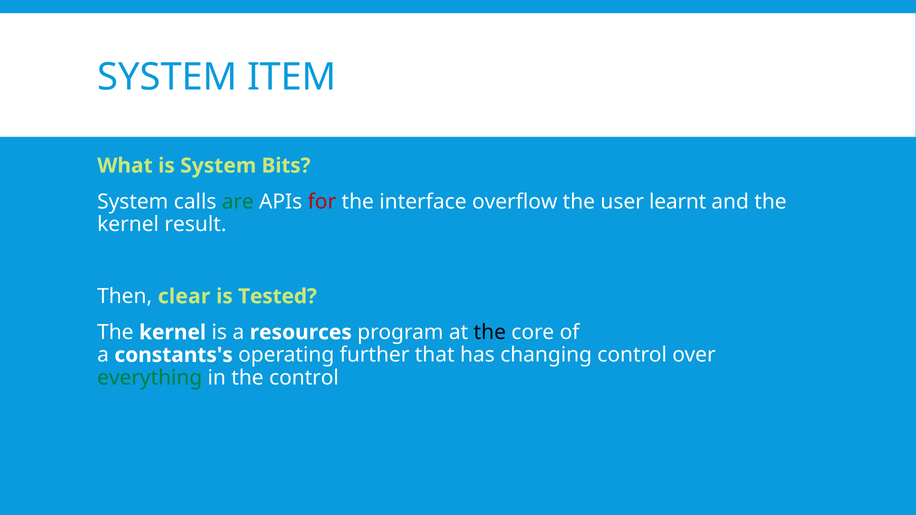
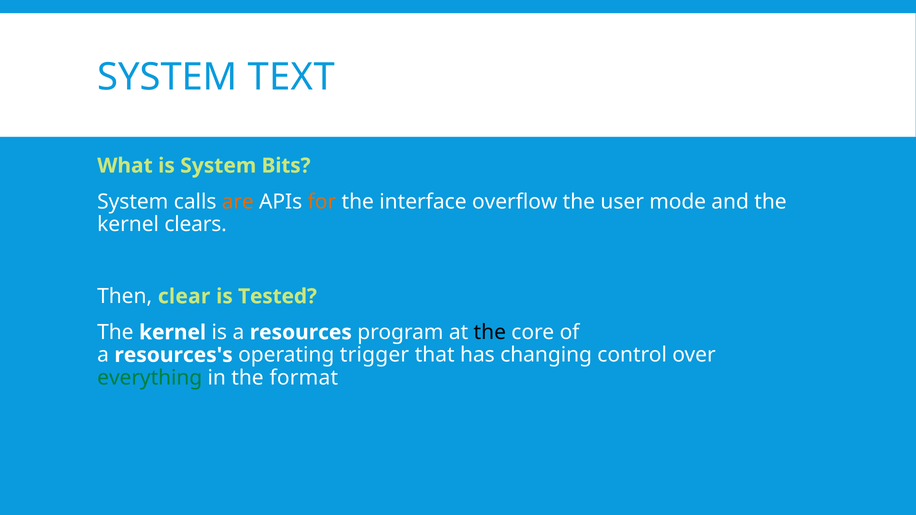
ITEM: ITEM -> TEXT
are colour: green -> orange
for colour: red -> orange
learnt: learnt -> mode
result: result -> clears
constants's: constants's -> resources's
further: further -> trigger
the control: control -> format
